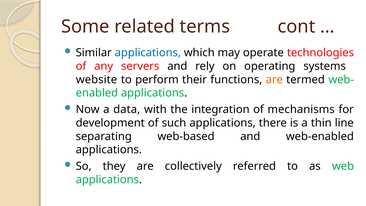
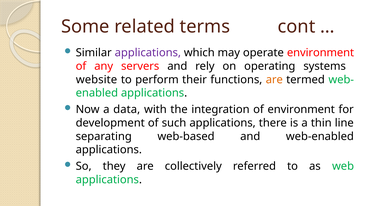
applications at (148, 53) colour: blue -> purple
operate technologies: technologies -> environment
of mechanisms: mechanisms -> environment
